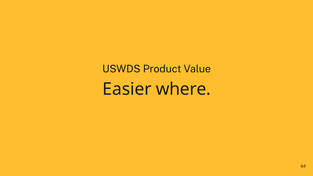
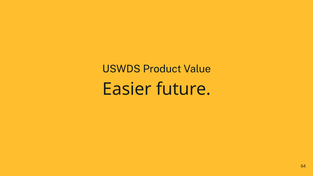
where: where -> future
